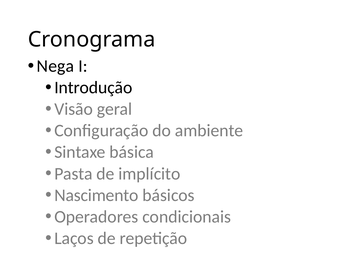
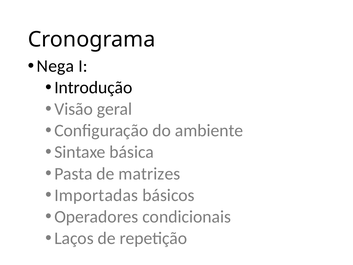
implícito: implícito -> matrizes
Nascimento: Nascimento -> Importadas
